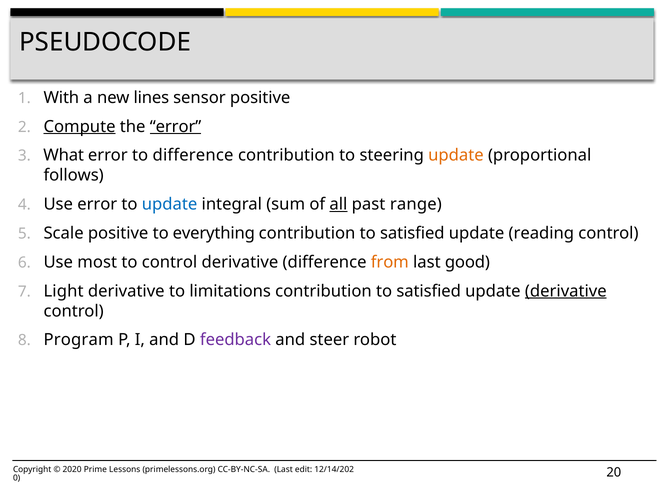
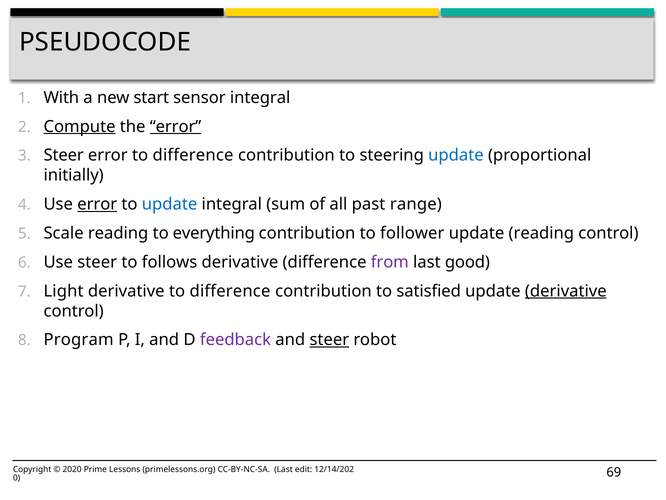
lines: lines -> start
sensor positive: positive -> integral
What at (64, 155): What -> Steer
update at (456, 155) colour: orange -> blue
follows: follows -> initially
error at (97, 204) underline: none -> present
all underline: present -> none
Scale positive: positive -> reading
satisfied at (412, 233): satisfied -> follower
Use most: most -> steer
to control: control -> follows
from colour: orange -> purple
derivative to limitations: limitations -> difference
steer at (329, 340) underline: none -> present
20: 20 -> 69
